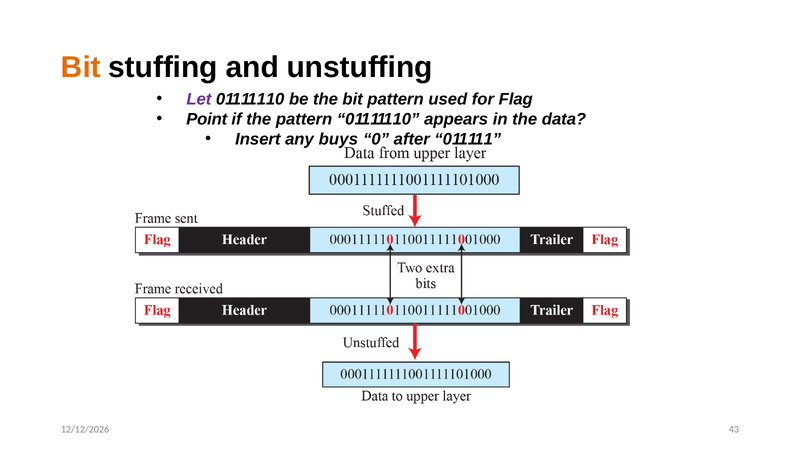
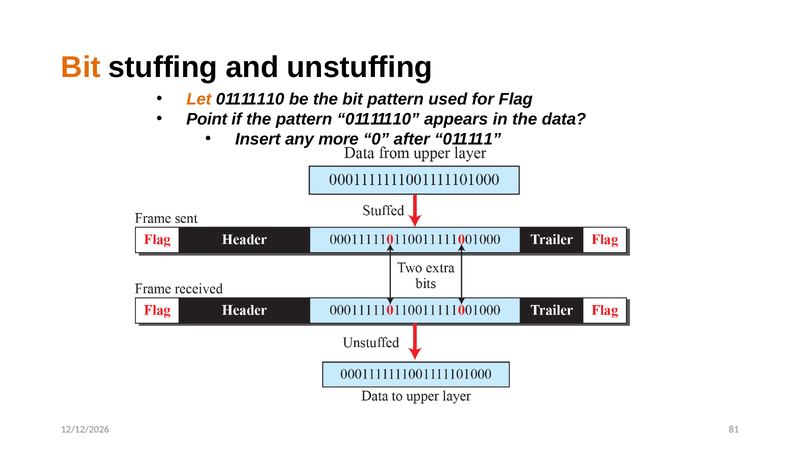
Let colour: purple -> orange
buys: buys -> more
43: 43 -> 81
